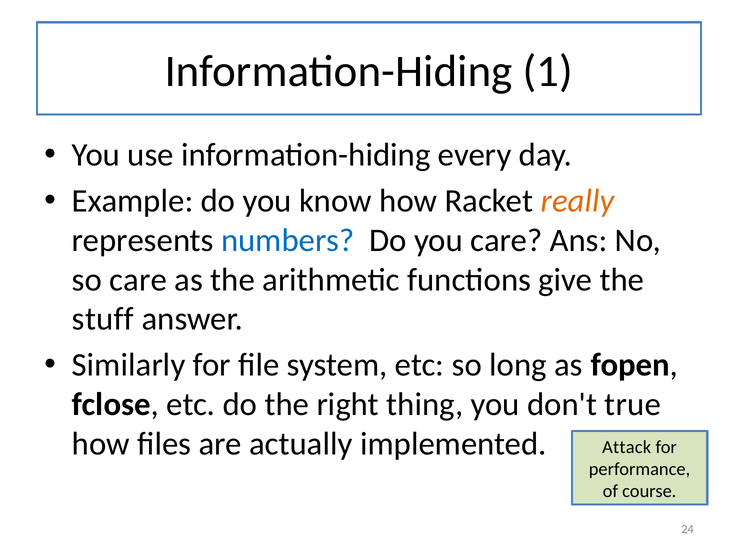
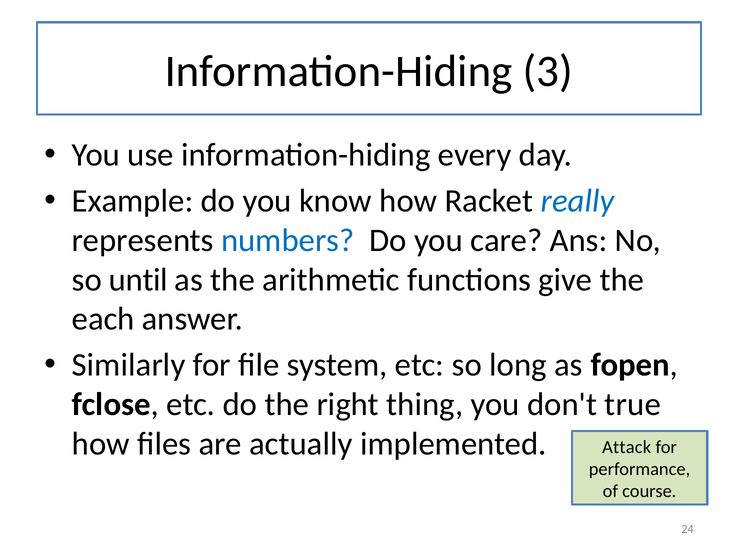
1: 1 -> 3
really colour: orange -> blue
so care: care -> until
stuff: stuff -> each
